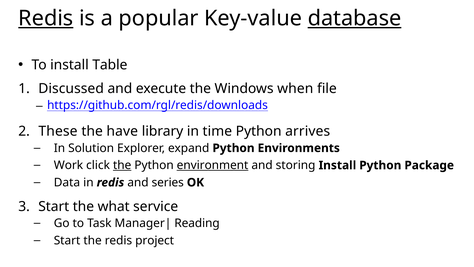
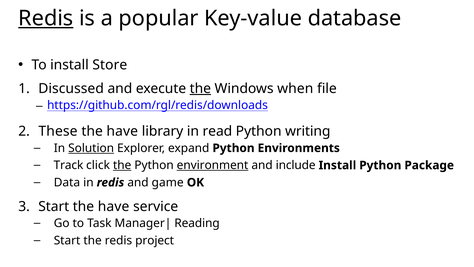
database underline: present -> none
Table: Table -> Store
the at (200, 88) underline: none -> present
time: time -> read
arrives: arrives -> writing
Solution underline: none -> present
Work: Work -> Track
storing: storing -> include
series: series -> game
Start the what: what -> have
